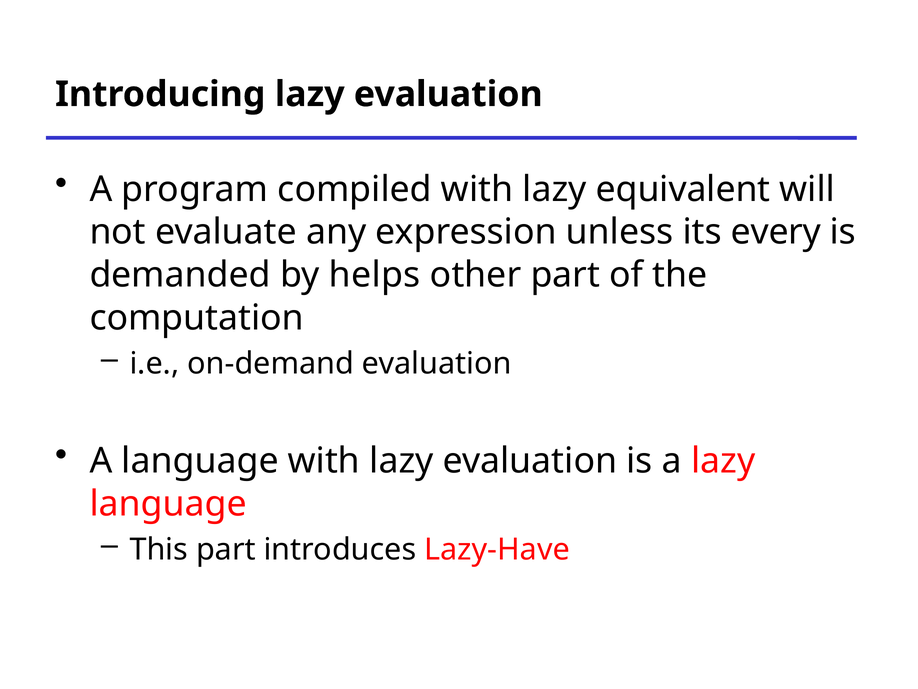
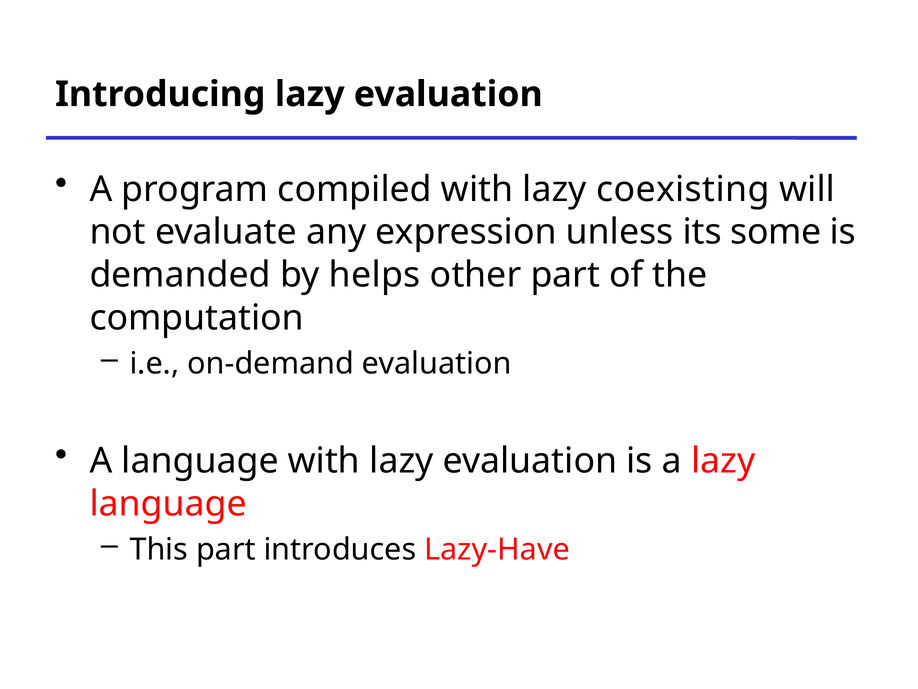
equivalent: equivalent -> coexisting
every: every -> some
